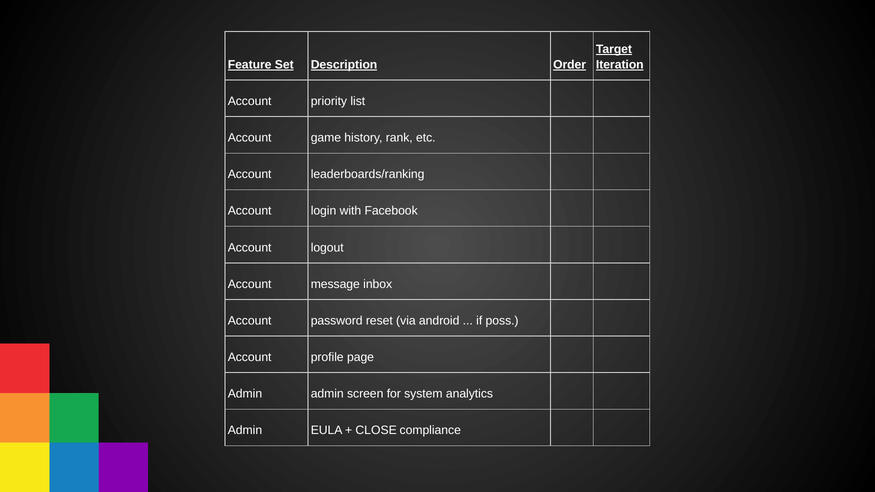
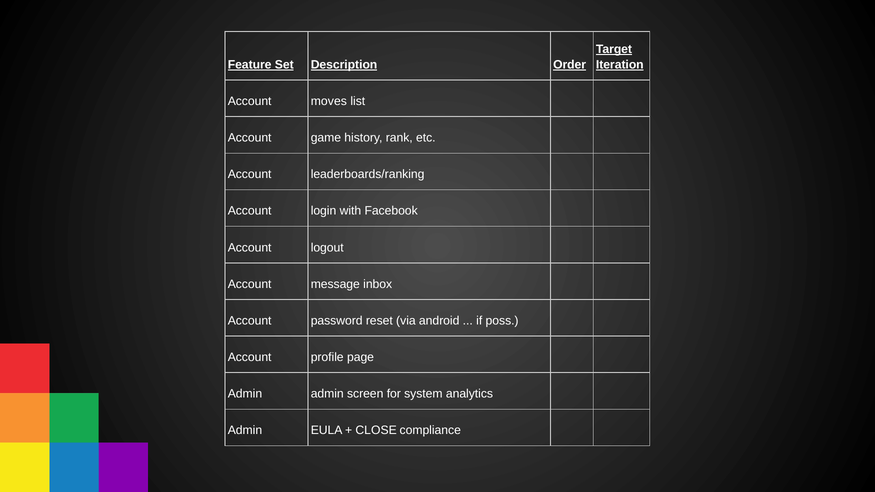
priority: priority -> moves
